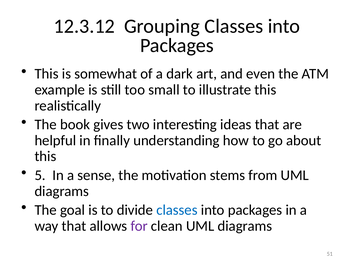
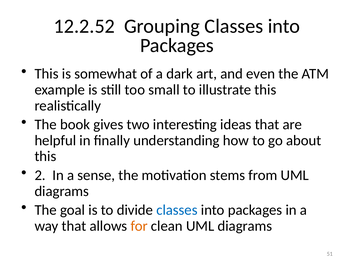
12.3.12: 12.3.12 -> 12.2.52
5: 5 -> 2
for colour: purple -> orange
